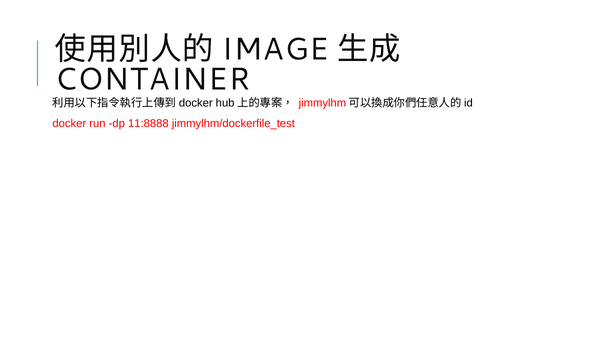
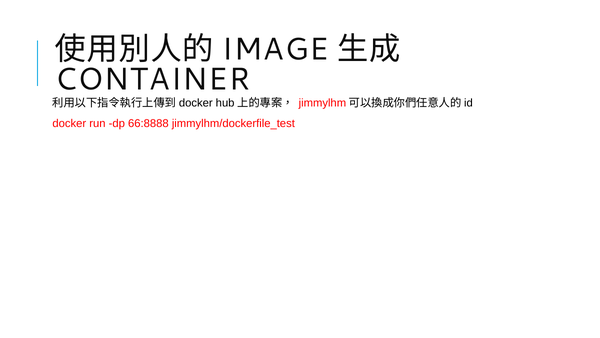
11:8888: 11:8888 -> 66:8888
